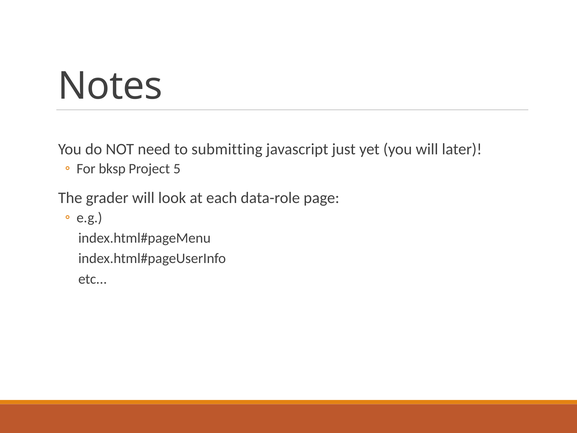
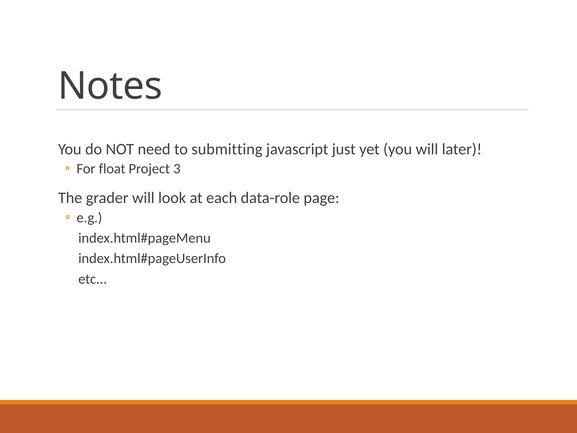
bksp: bksp -> float
5: 5 -> 3
